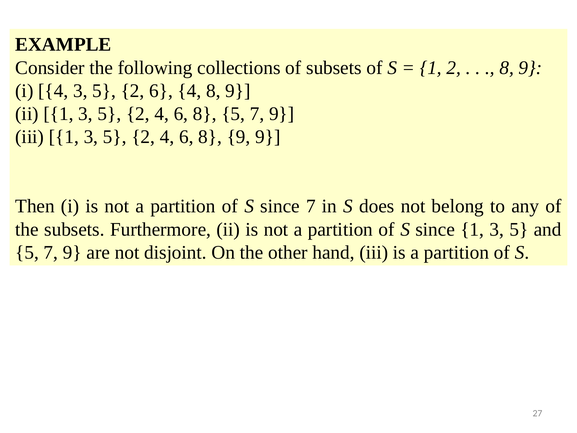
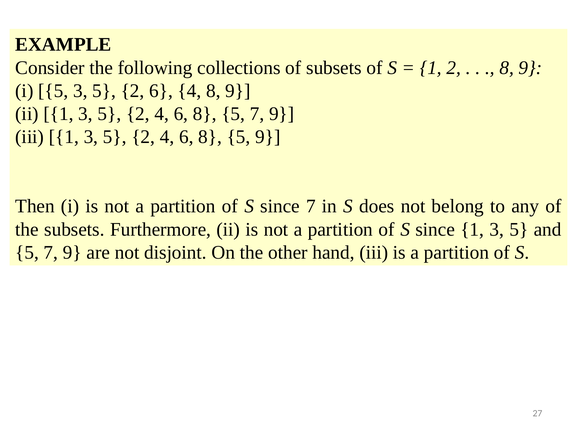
i 4: 4 -> 5
9 at (239, 137): 9 -> 5
